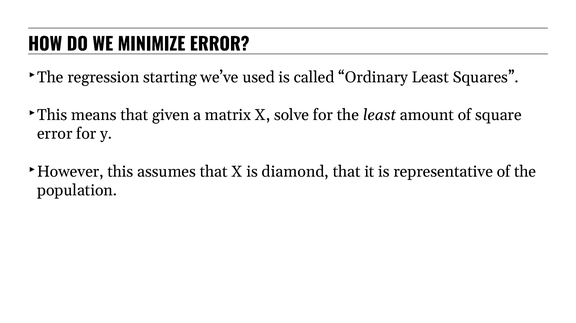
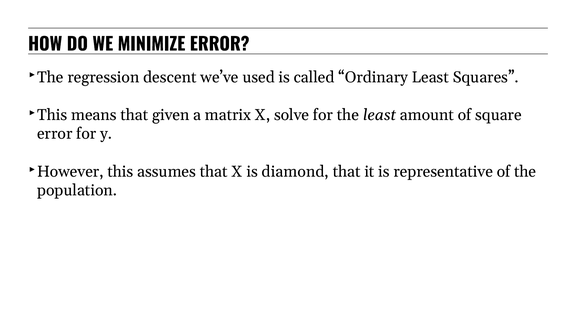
starting: starting -> descent
